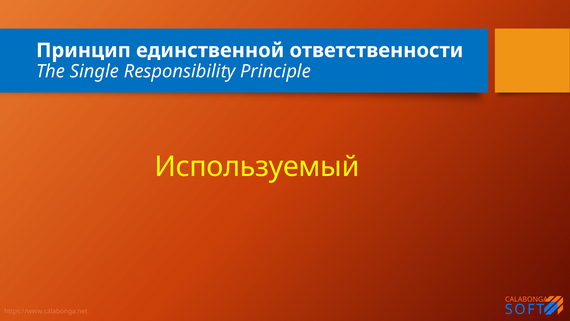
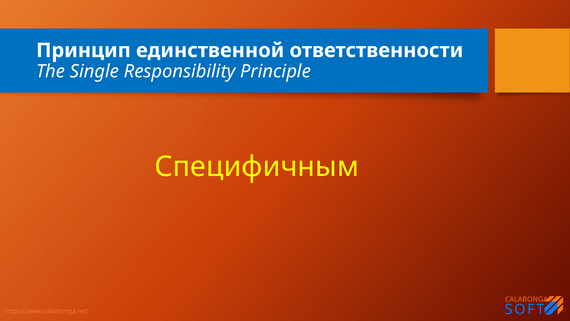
Используемый: Используемый -> Специфичным
